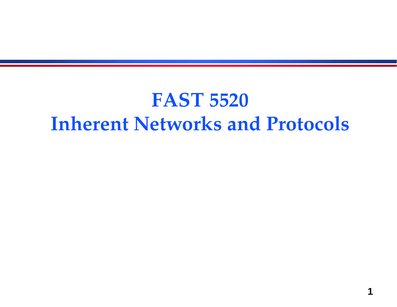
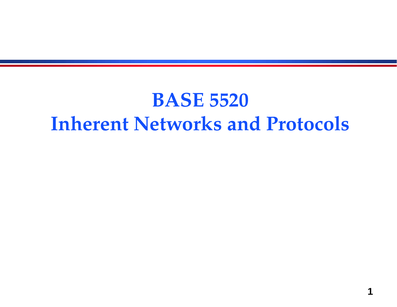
FAST: FAST -> BASE
